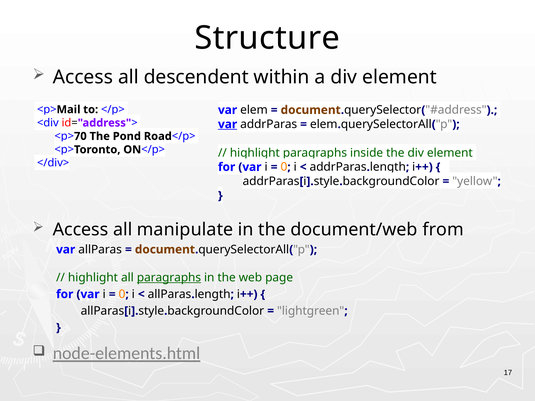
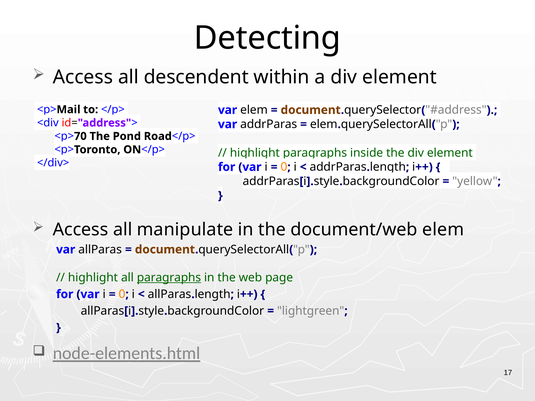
Structure: Structure -> Detecting
var at (228, 124) underline: present -> none
document/web from: from -> elem
